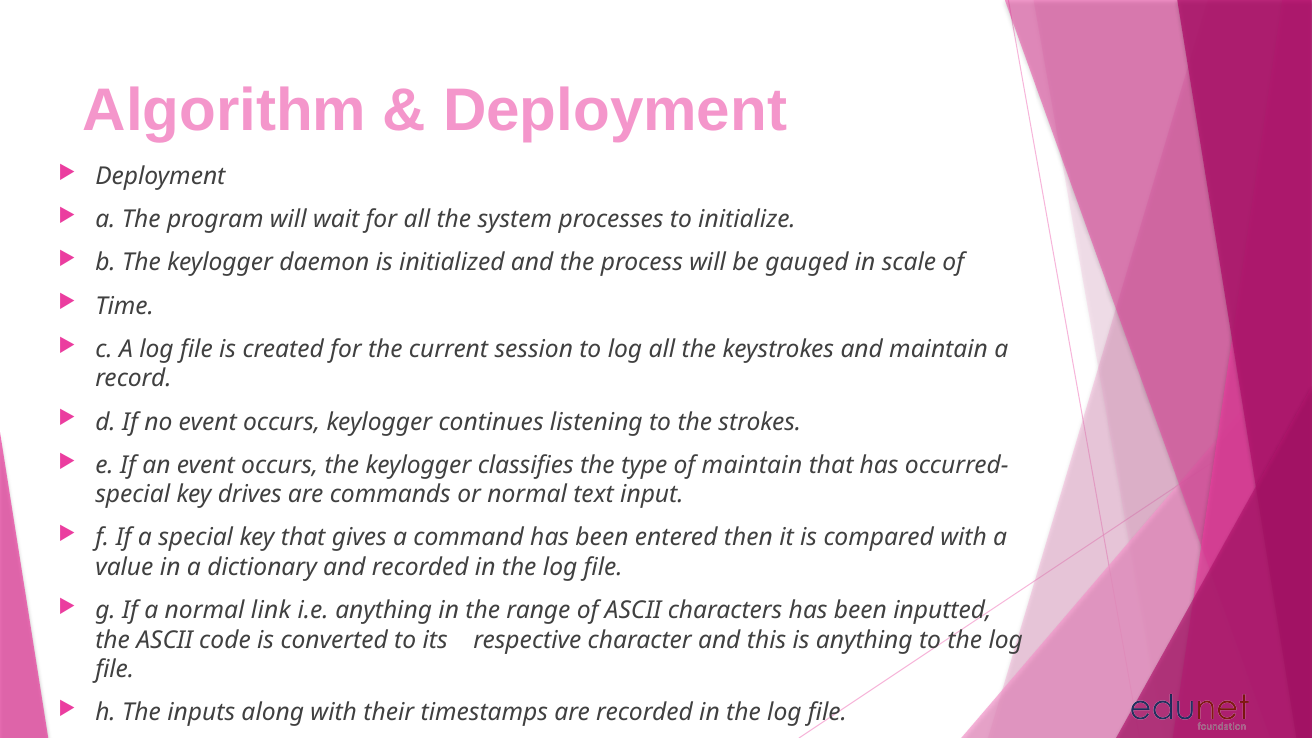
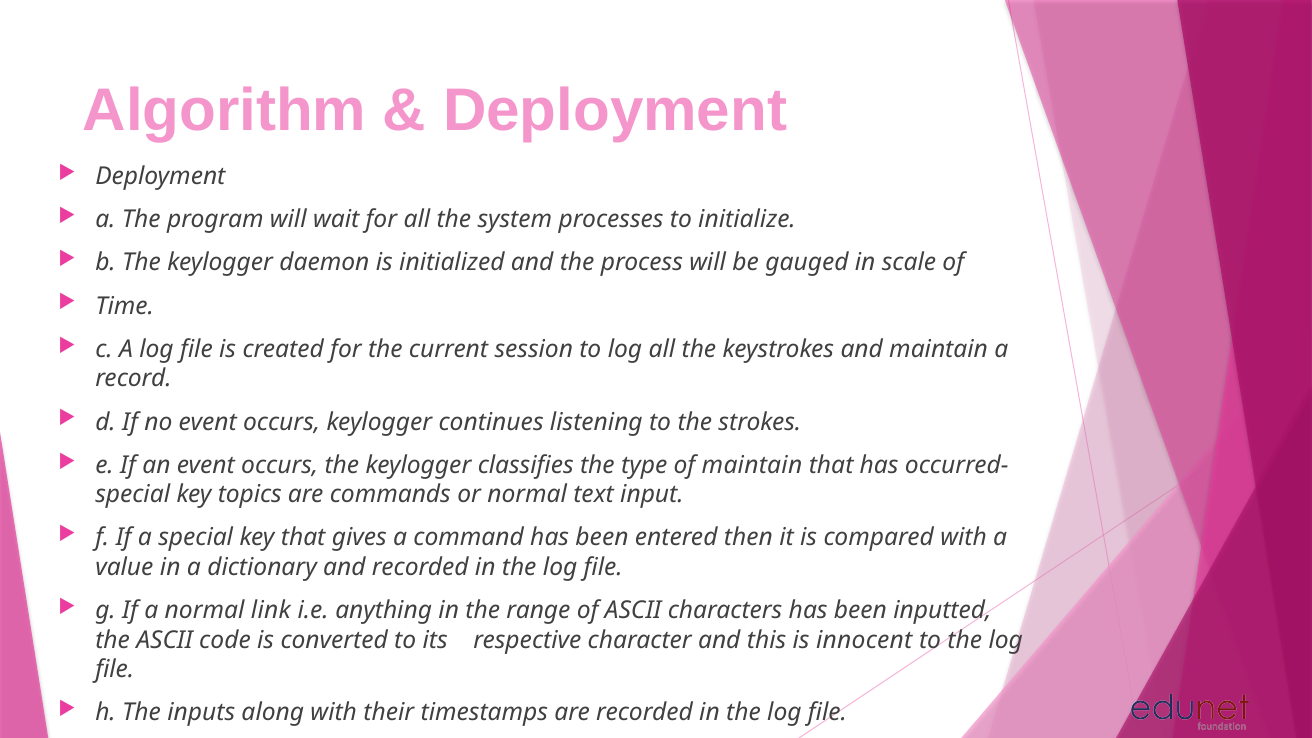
drives: drives -> topics
is anything: anything -> innocent
